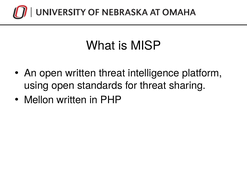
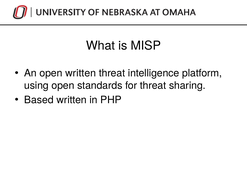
Mellon: Mellon -> Based
